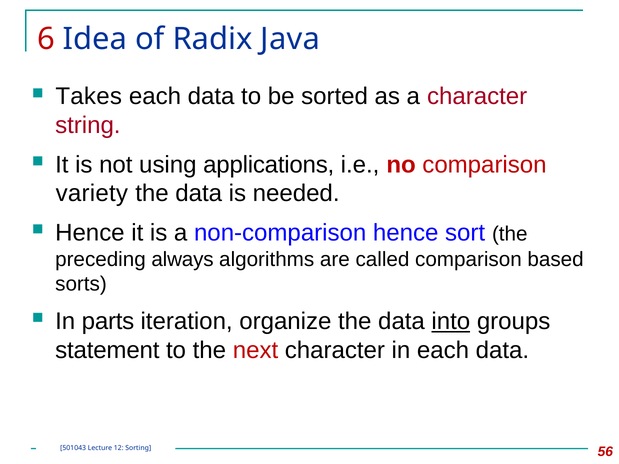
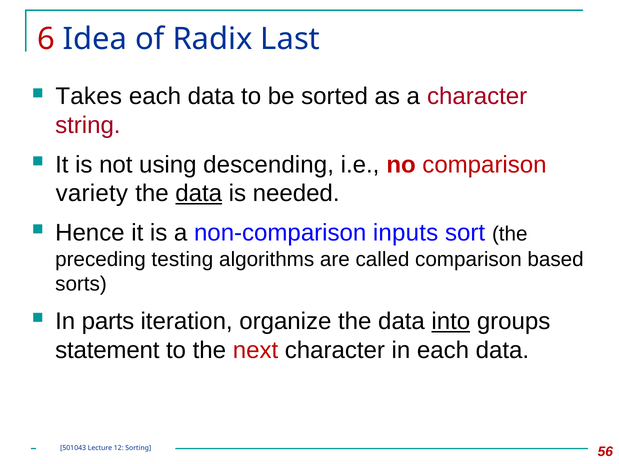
Java: Java -> Last
applications: applications -> descending
data at (199, 194) underline: none -> present
non-comparison hence: hence -> inputs
always: always -> testing
